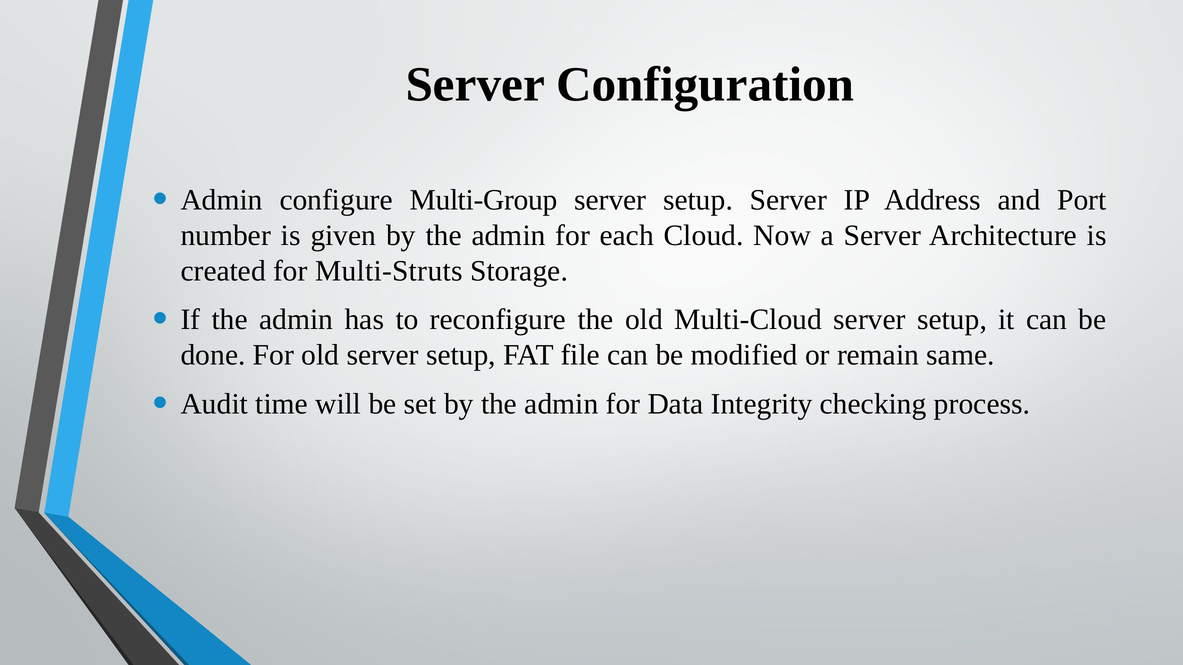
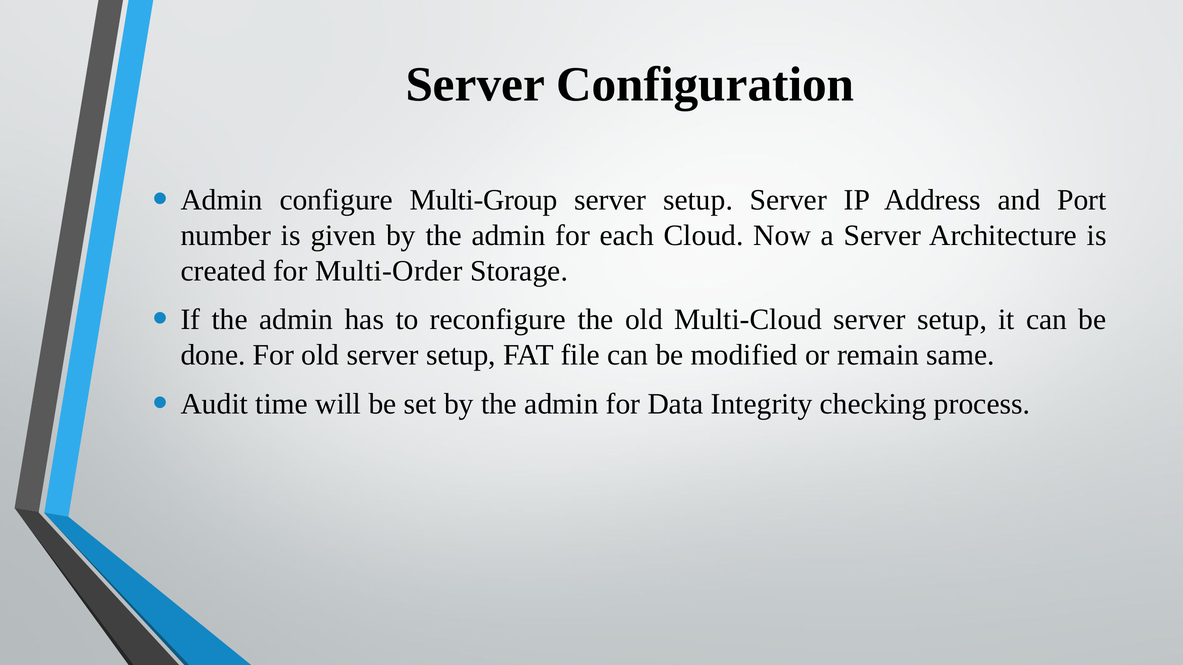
Multi-Struts: Multi-Struts -> Multi-Order
